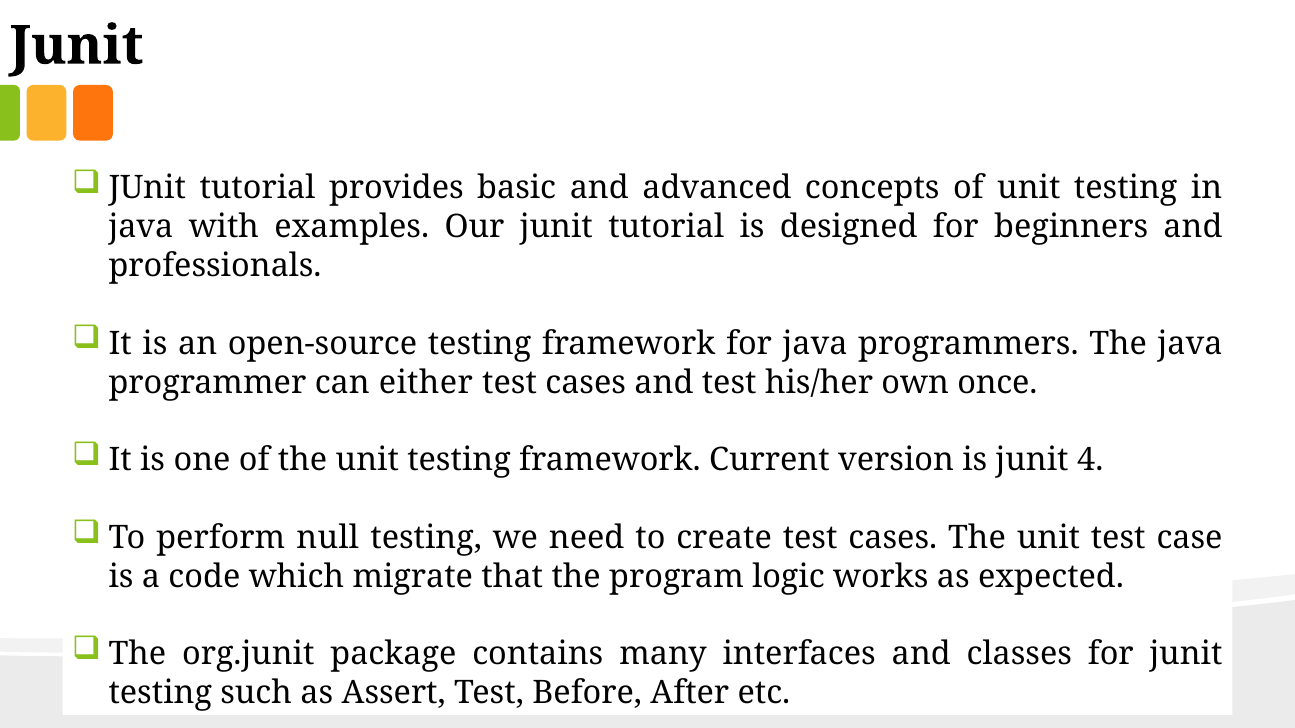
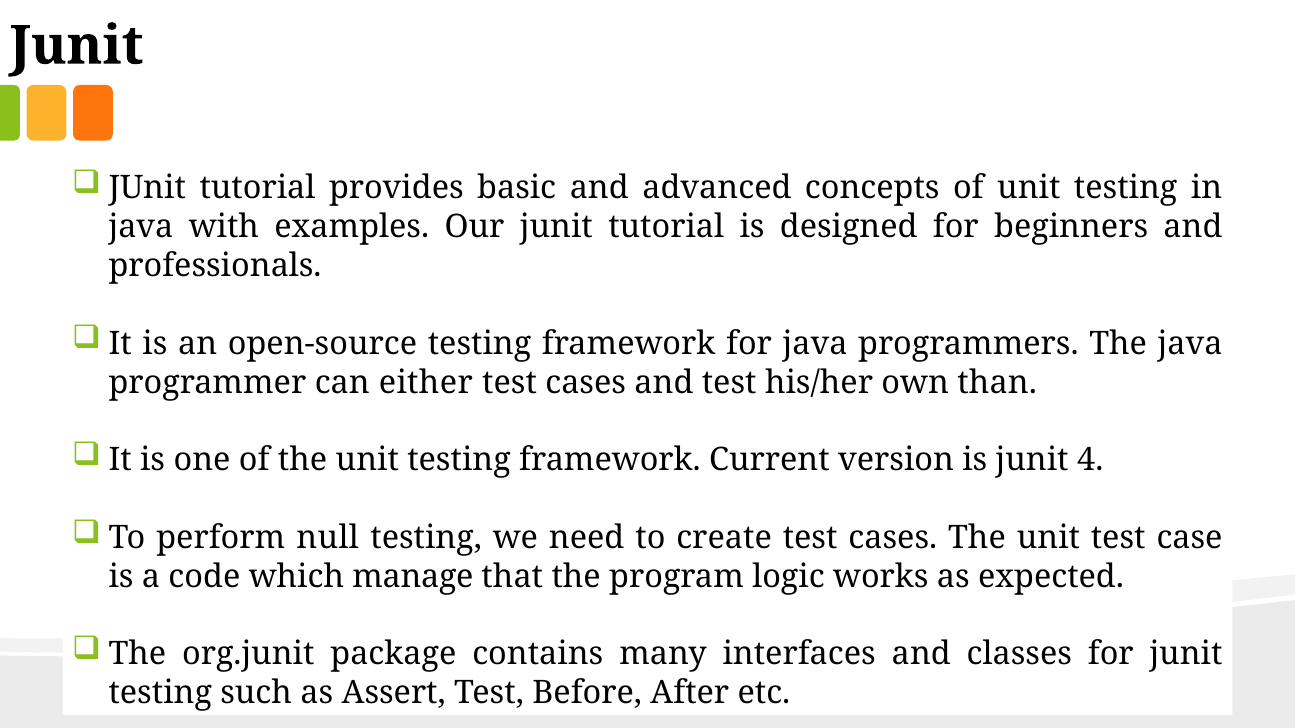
once: once -> than
migrate: migrate -> manage
